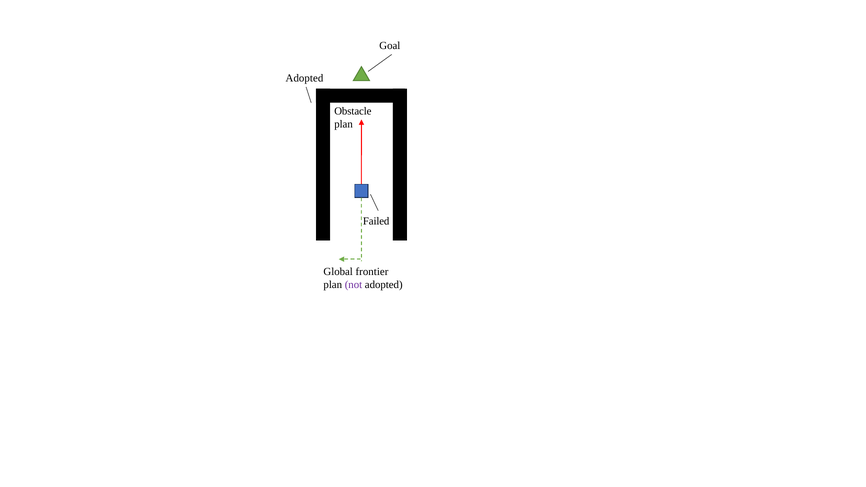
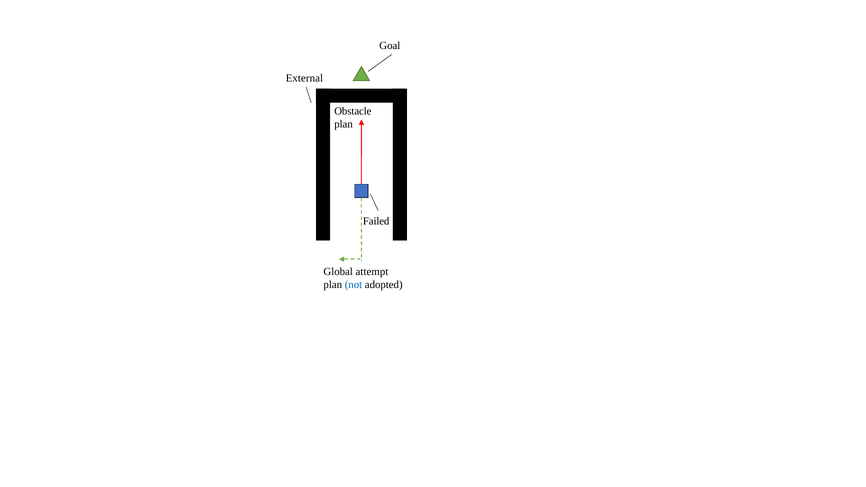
Adopted at (304, 78): Adopted -> External
frontier: frontier -> attempt
not colour: purple -> blue
